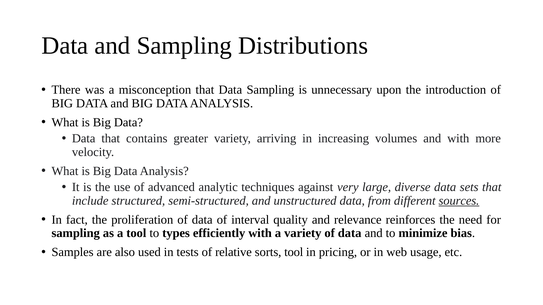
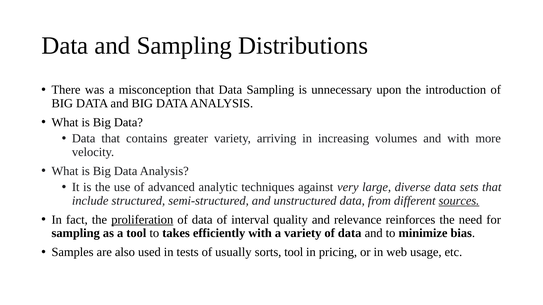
proliferation underline: none -> present
types: types -> takes
relative: relative -> usually
